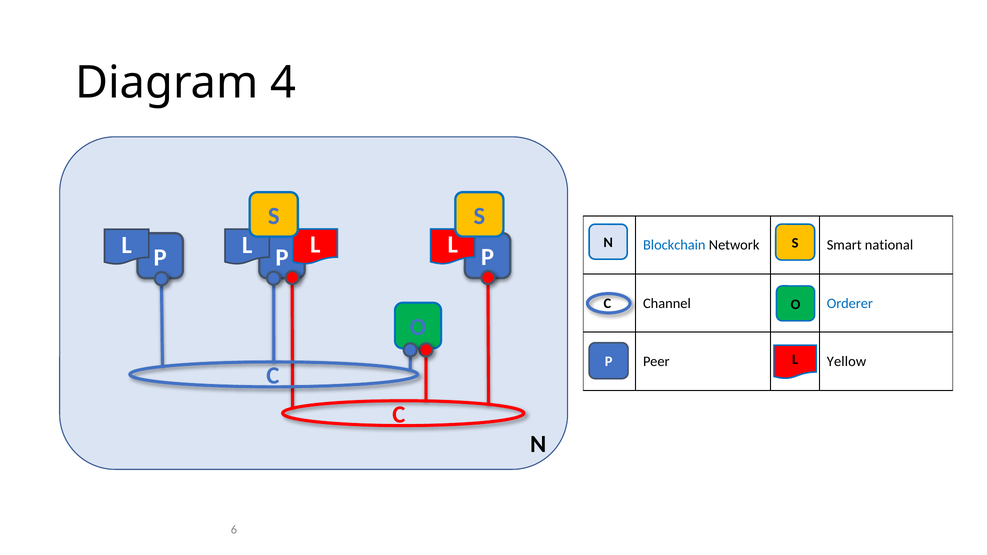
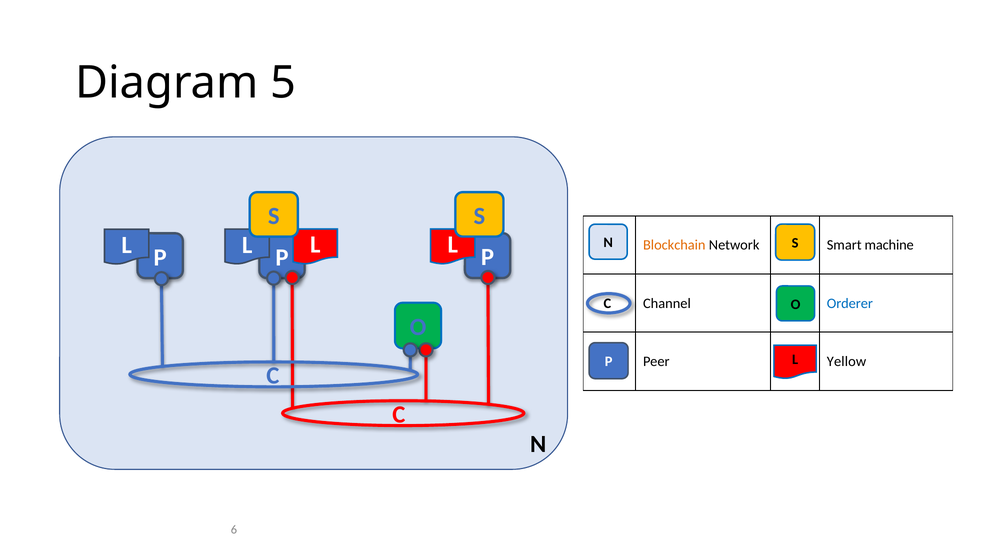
4: 4 -> 5
Blockchain colour: blue -> orange
national: national -> machine
